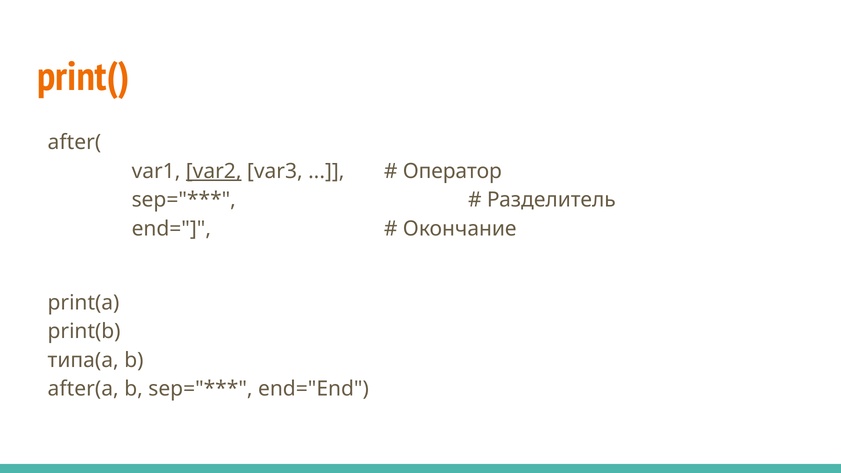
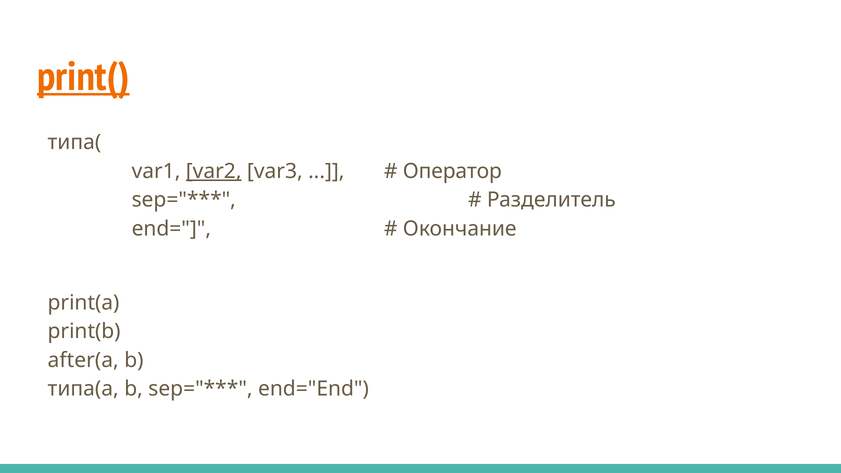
print( underline: none -> present
after(: after( -> типа(
типа(a: типа(a -> after(a
after(a: after(a -> типа(a
